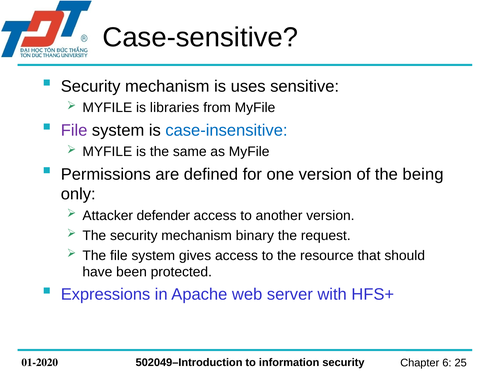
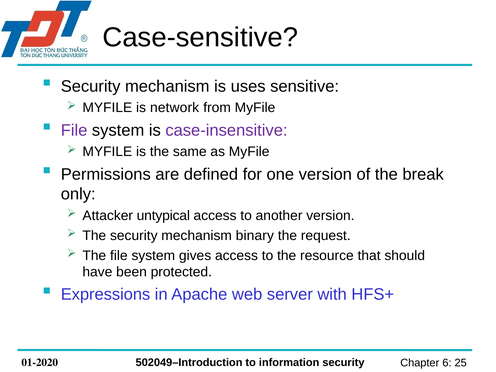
libraries: libraries -> network
case-insensitive colour: blue -> purple
being: being -> break
defender: defender -> untypical
